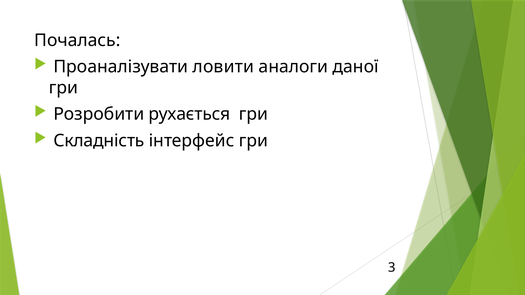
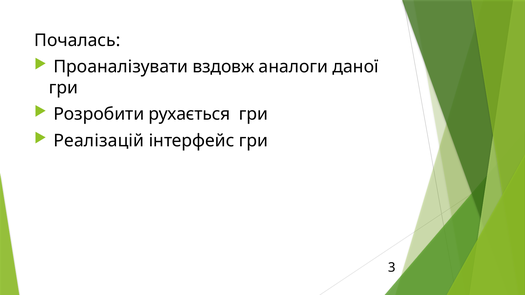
ловити: ловити -> вздовж
Складність: Складність -> Реалізацій
